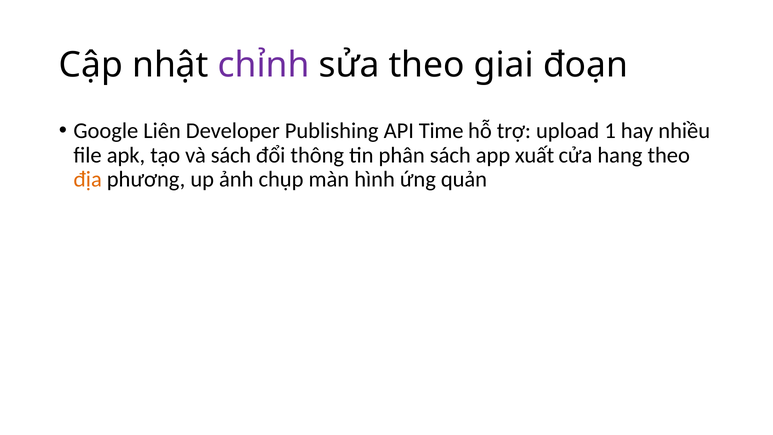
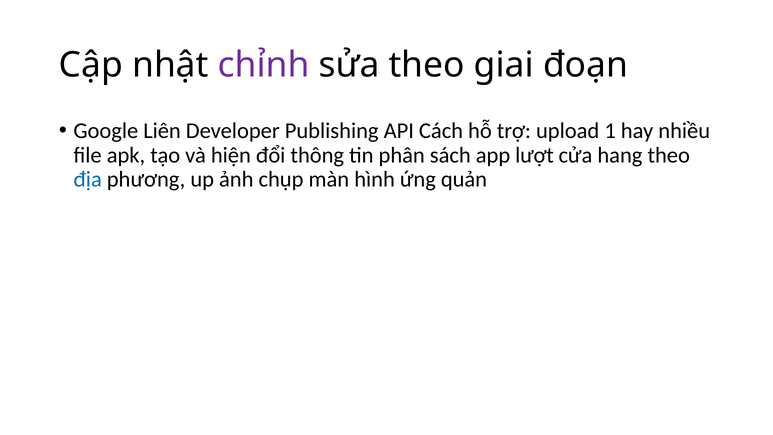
Time: Time -> Cách
và sách: sách -> hiện
xuất: xuất -> lượt
địa colour: orange -> blue
